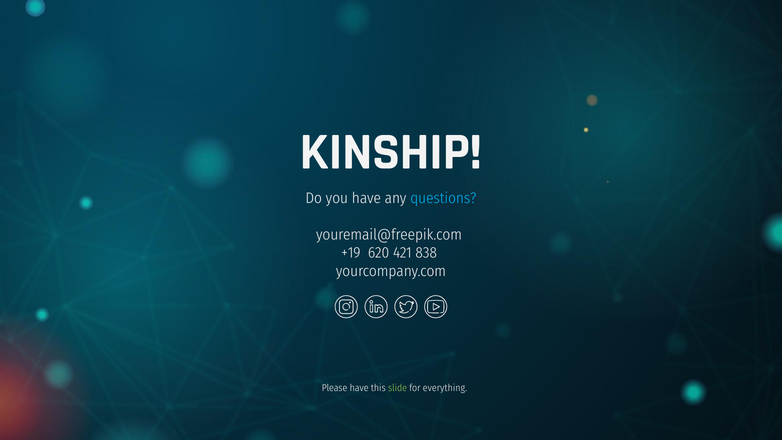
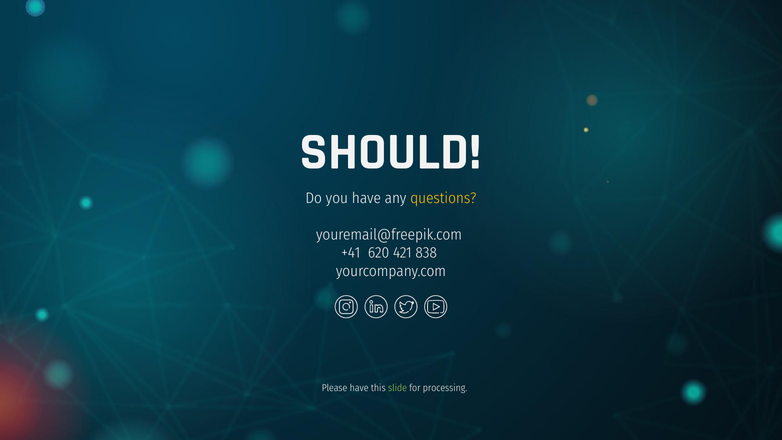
KINSHIP: KINSHIP -> SHOULD
questions colour: light blue -> yellow
+19: +19 -> +41
everything: everything -> processing
